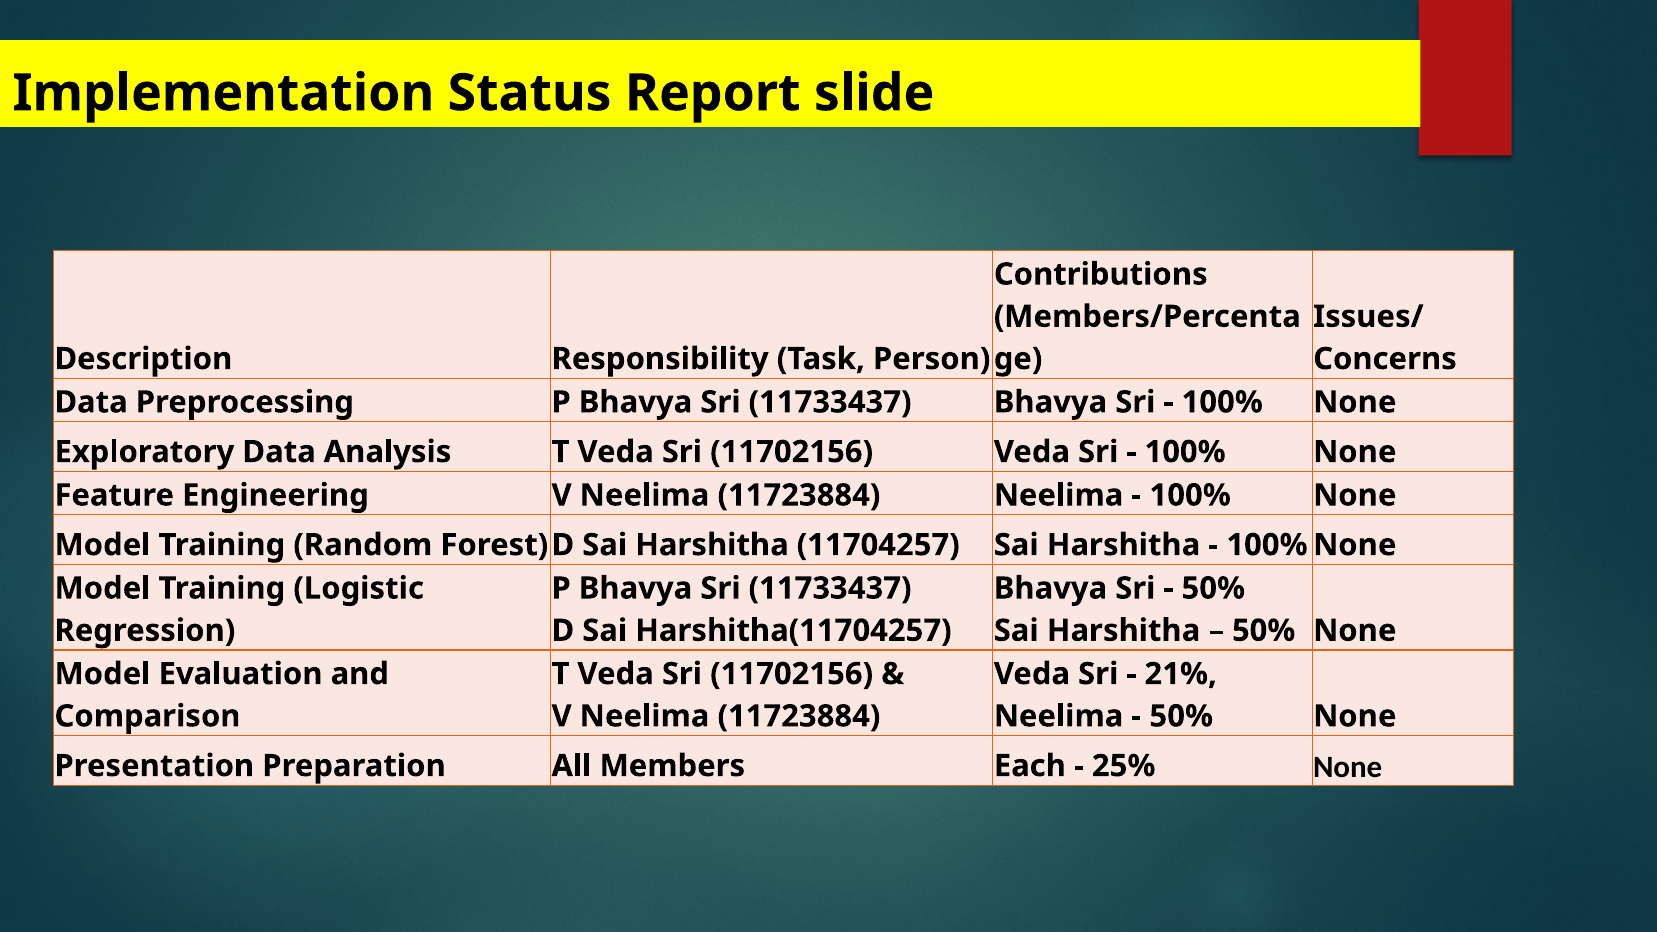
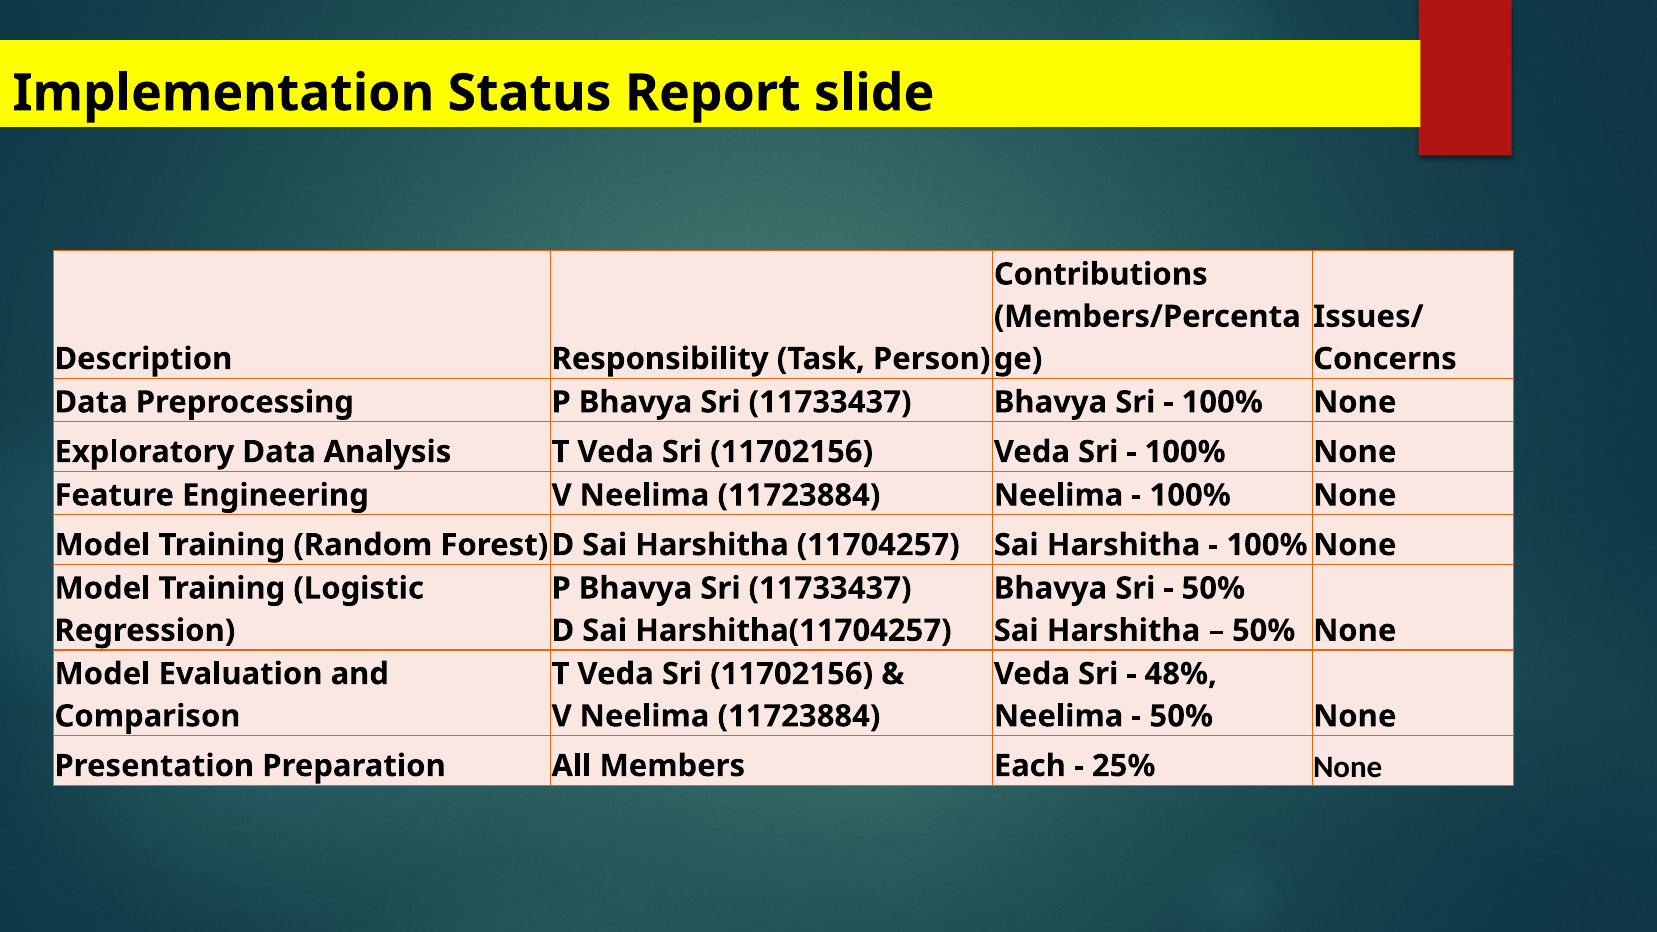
21%: 21% -> 48%
